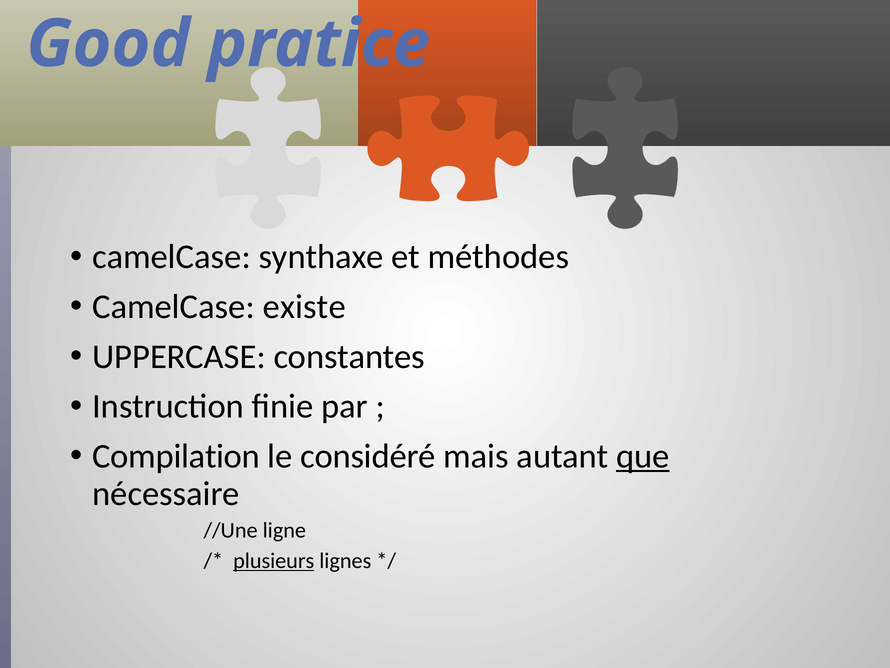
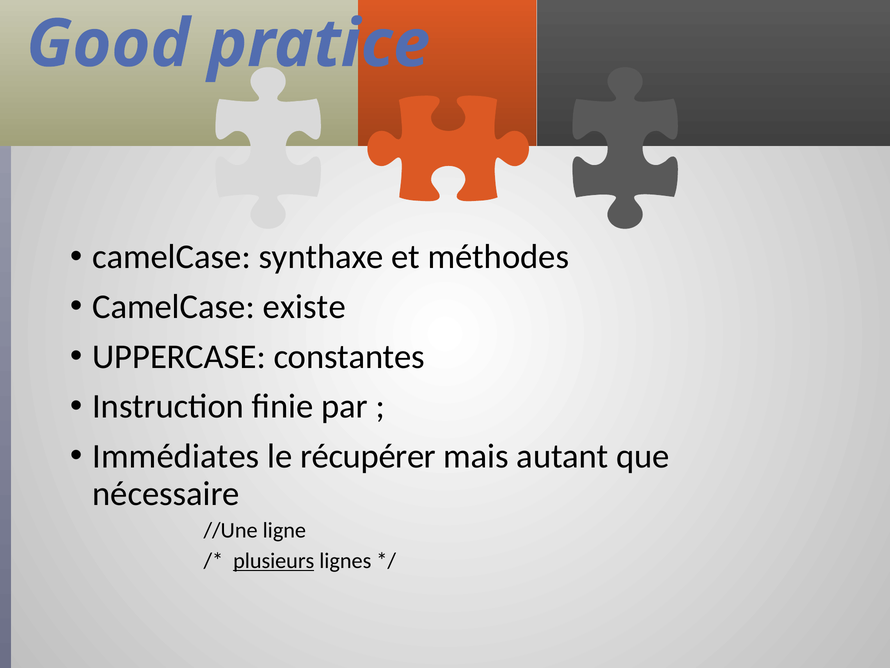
Compilation: Compilation -> Immédiates
considéré: considéré -> récupérer
que underline: present -> none
